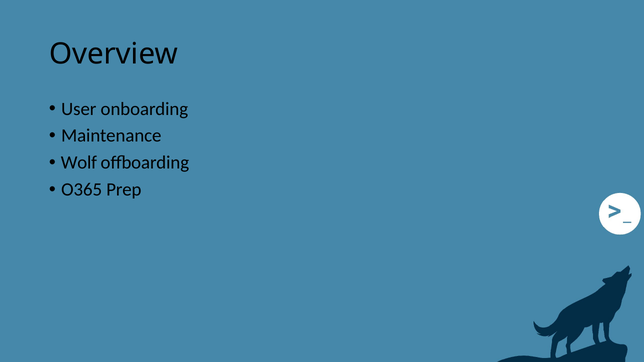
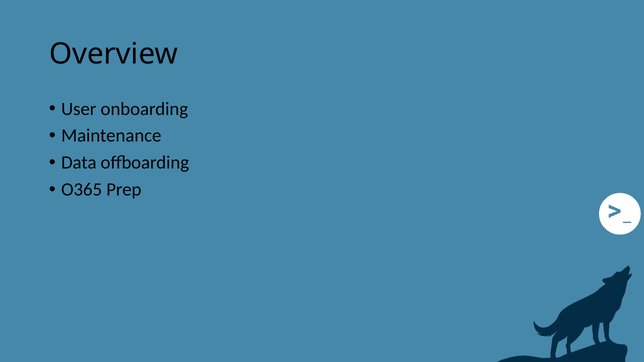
Wolf: Wolf -> Data
